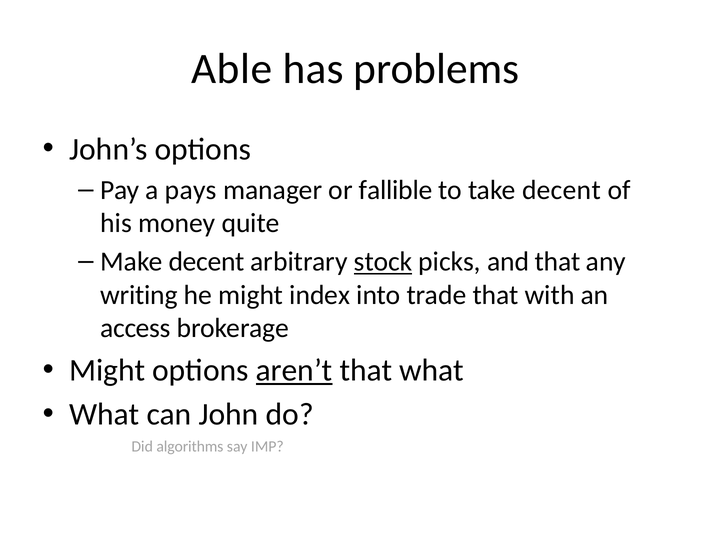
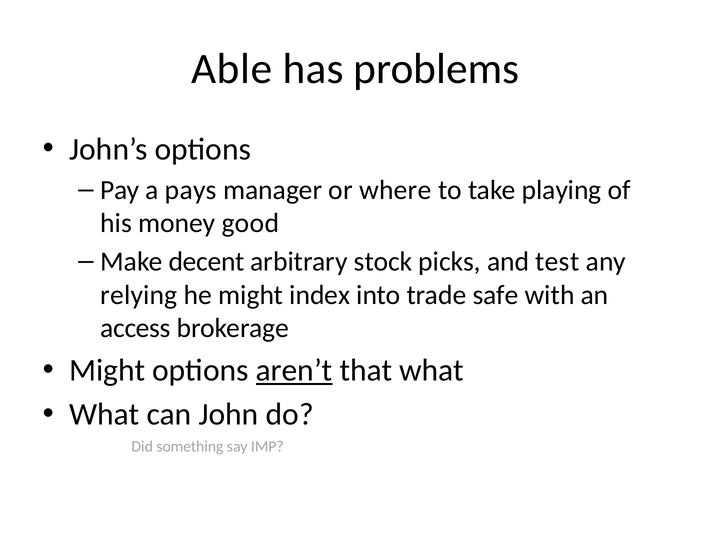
fallible: fallible -> where
take decent: decent -> playing
quite: quite -> good
stock underline: present -> none
and that: that -> test
writing: writing -> relying
trade that: that -> safe
algorithms: algorithms -> something
